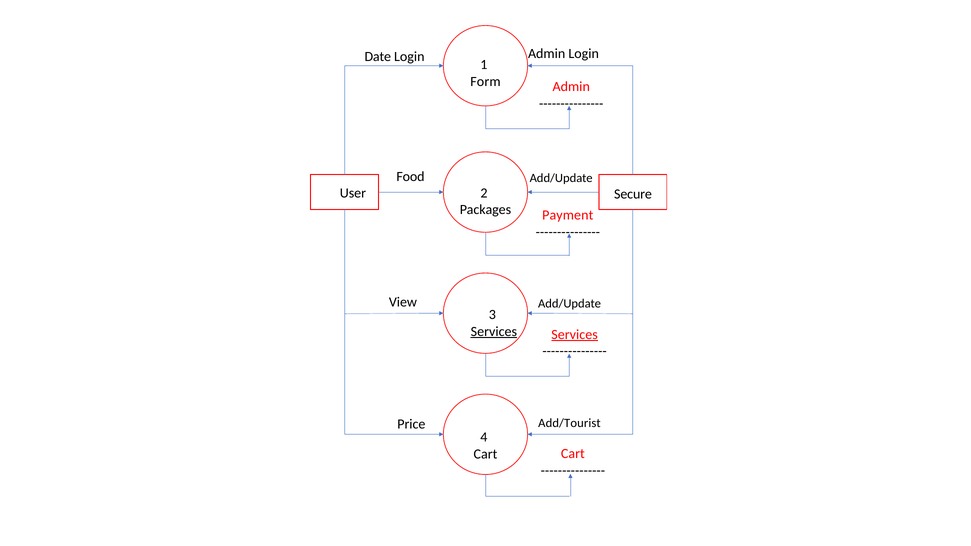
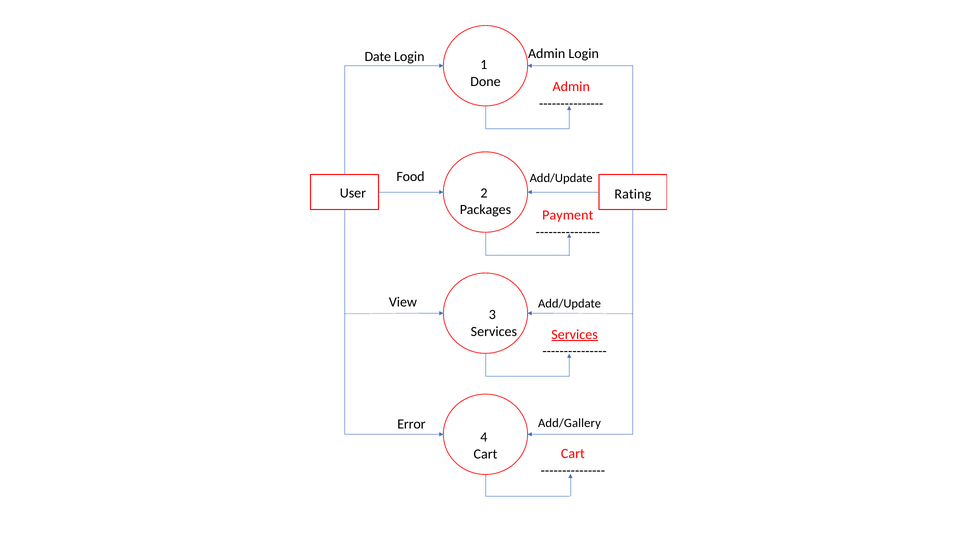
Form: Form -> Done
Secure: Secure -> Rating
Services at (494, 332) underline: present -> none
Add/Tourist: Add/Tourist -> Add/Gallery
Price: Price -> Error
